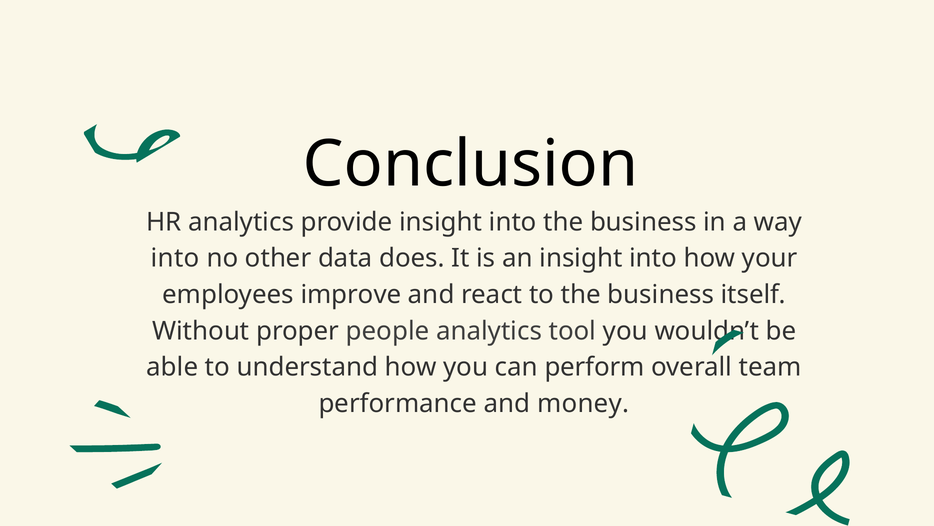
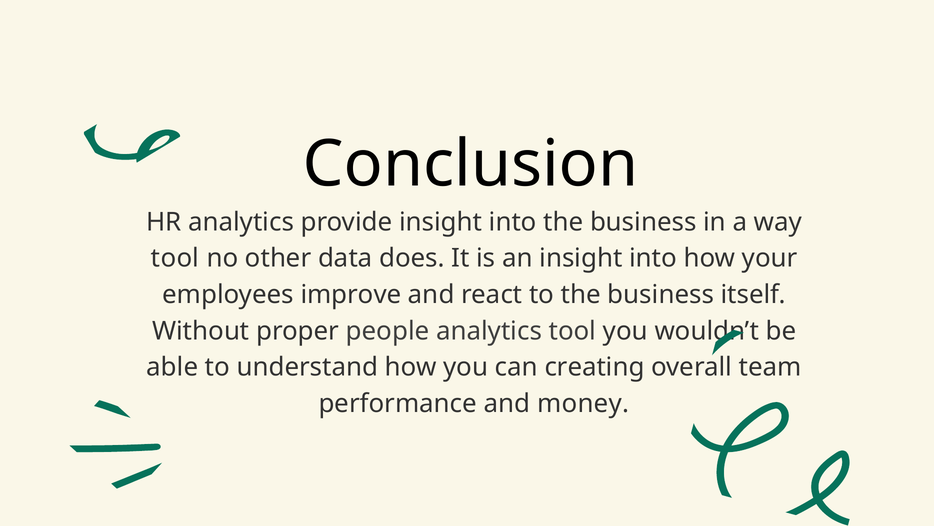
into at (175, 258): into -> tool
perform: perform -> creating
